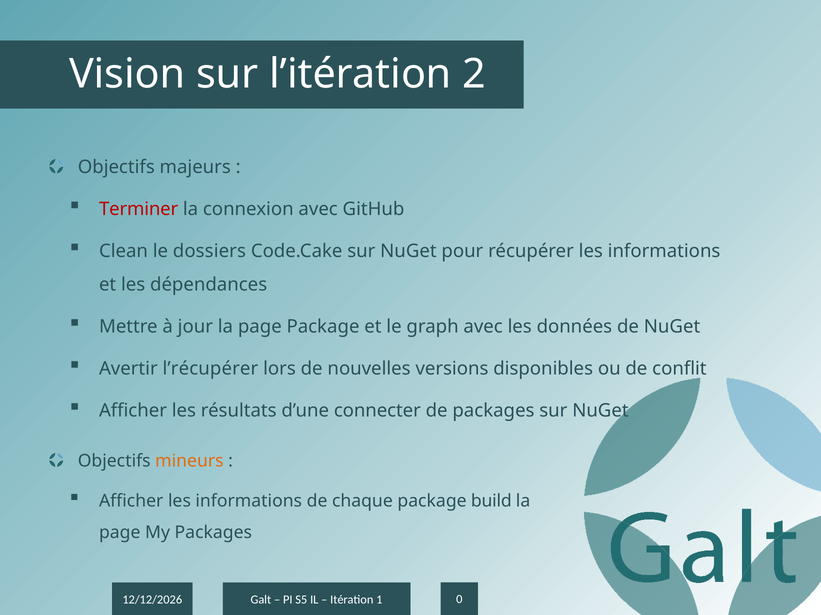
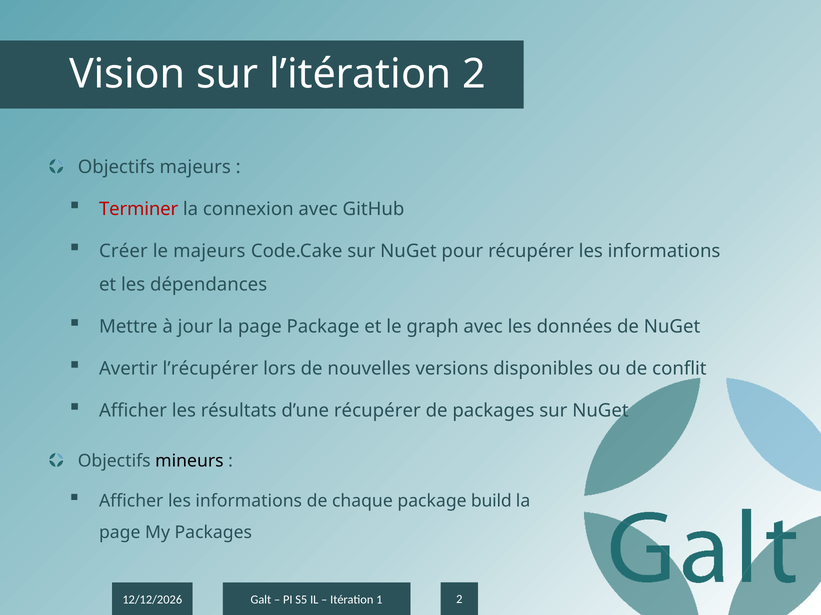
Clean: Clean -> Créer
le dossiers: dossiers -> majeurs
d’une connecter: connecter -> récupérer
mineurs colour: orange -> black
1 0: 0 -> 2
